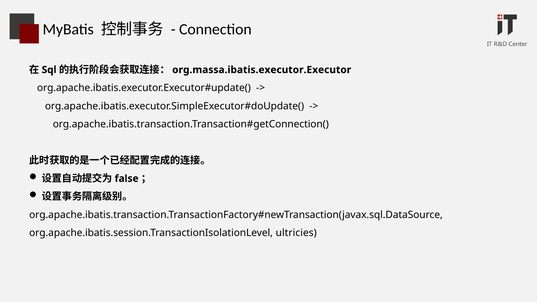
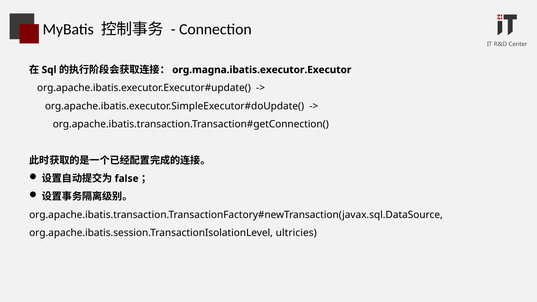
org.massa.ibatis.executor.Executor: org.massa.ibatis.executor.Executor -> org.magna.ibatis.executor.Executor
